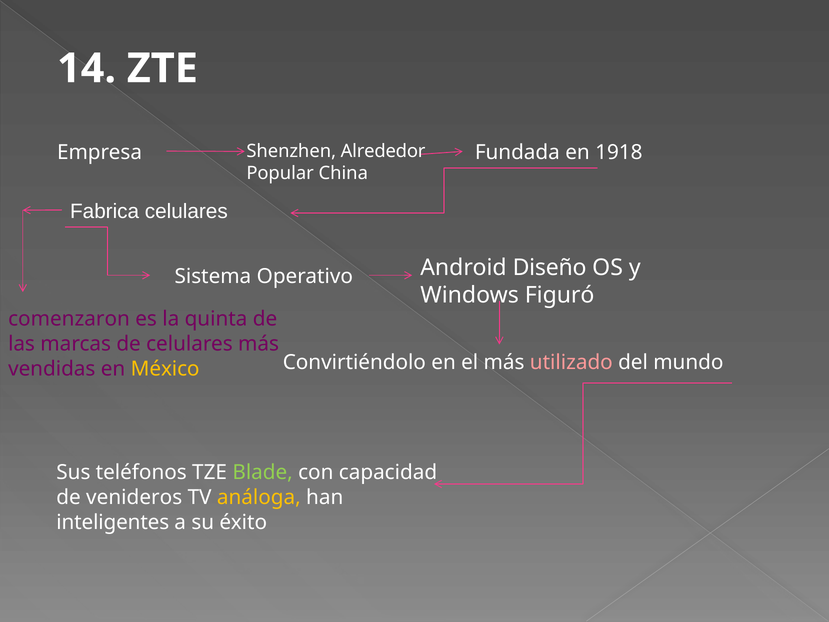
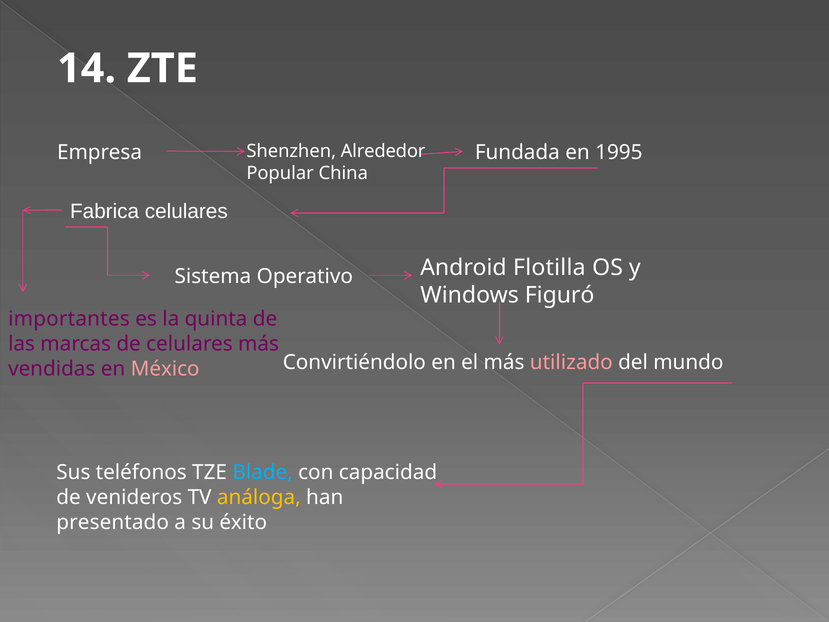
1918: 1918 -> 1995
Diseño: Diseño -> Flotilla
comenzaron: comenzaron -> importantes
México colour: yellow -> pink
Blade colour: light green -> light blue
inteligentes: inteligentes -> presentado
